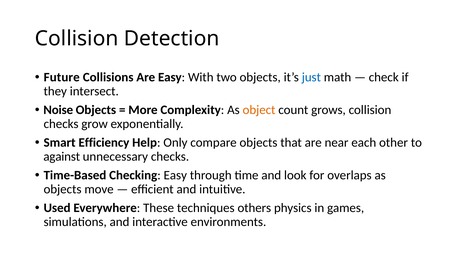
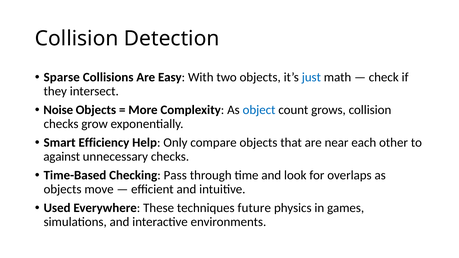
Future: Future -> Sparse
object colour: orange -> blue
Checking Easy: Easy -> Pass
others: others -> future
